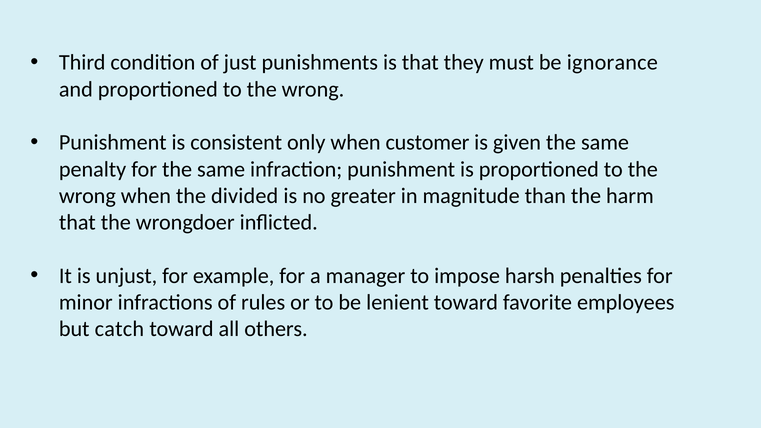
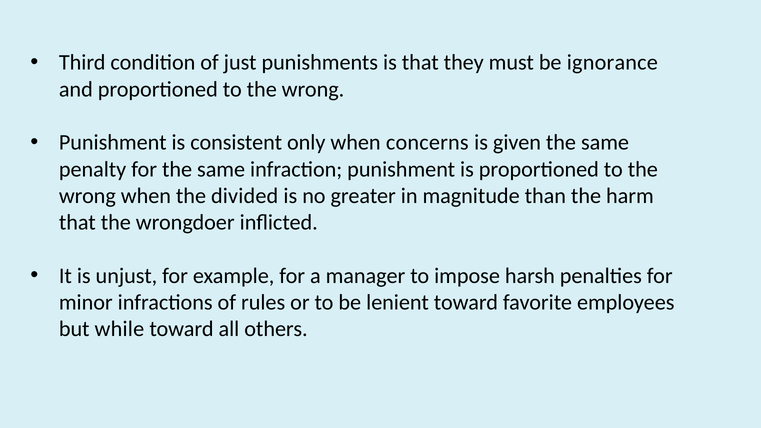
customer: customer -> concerns
catch: catch -> while
